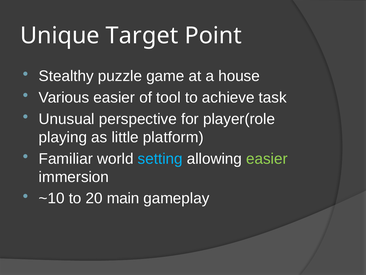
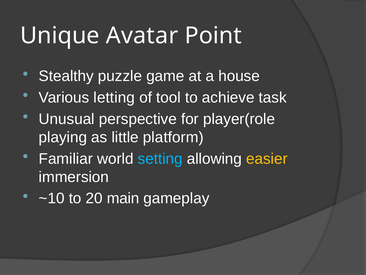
Target: Target -> Avatar
Various easier: easier -> letting
easier at (267, 158) colour: light green -> yellow
